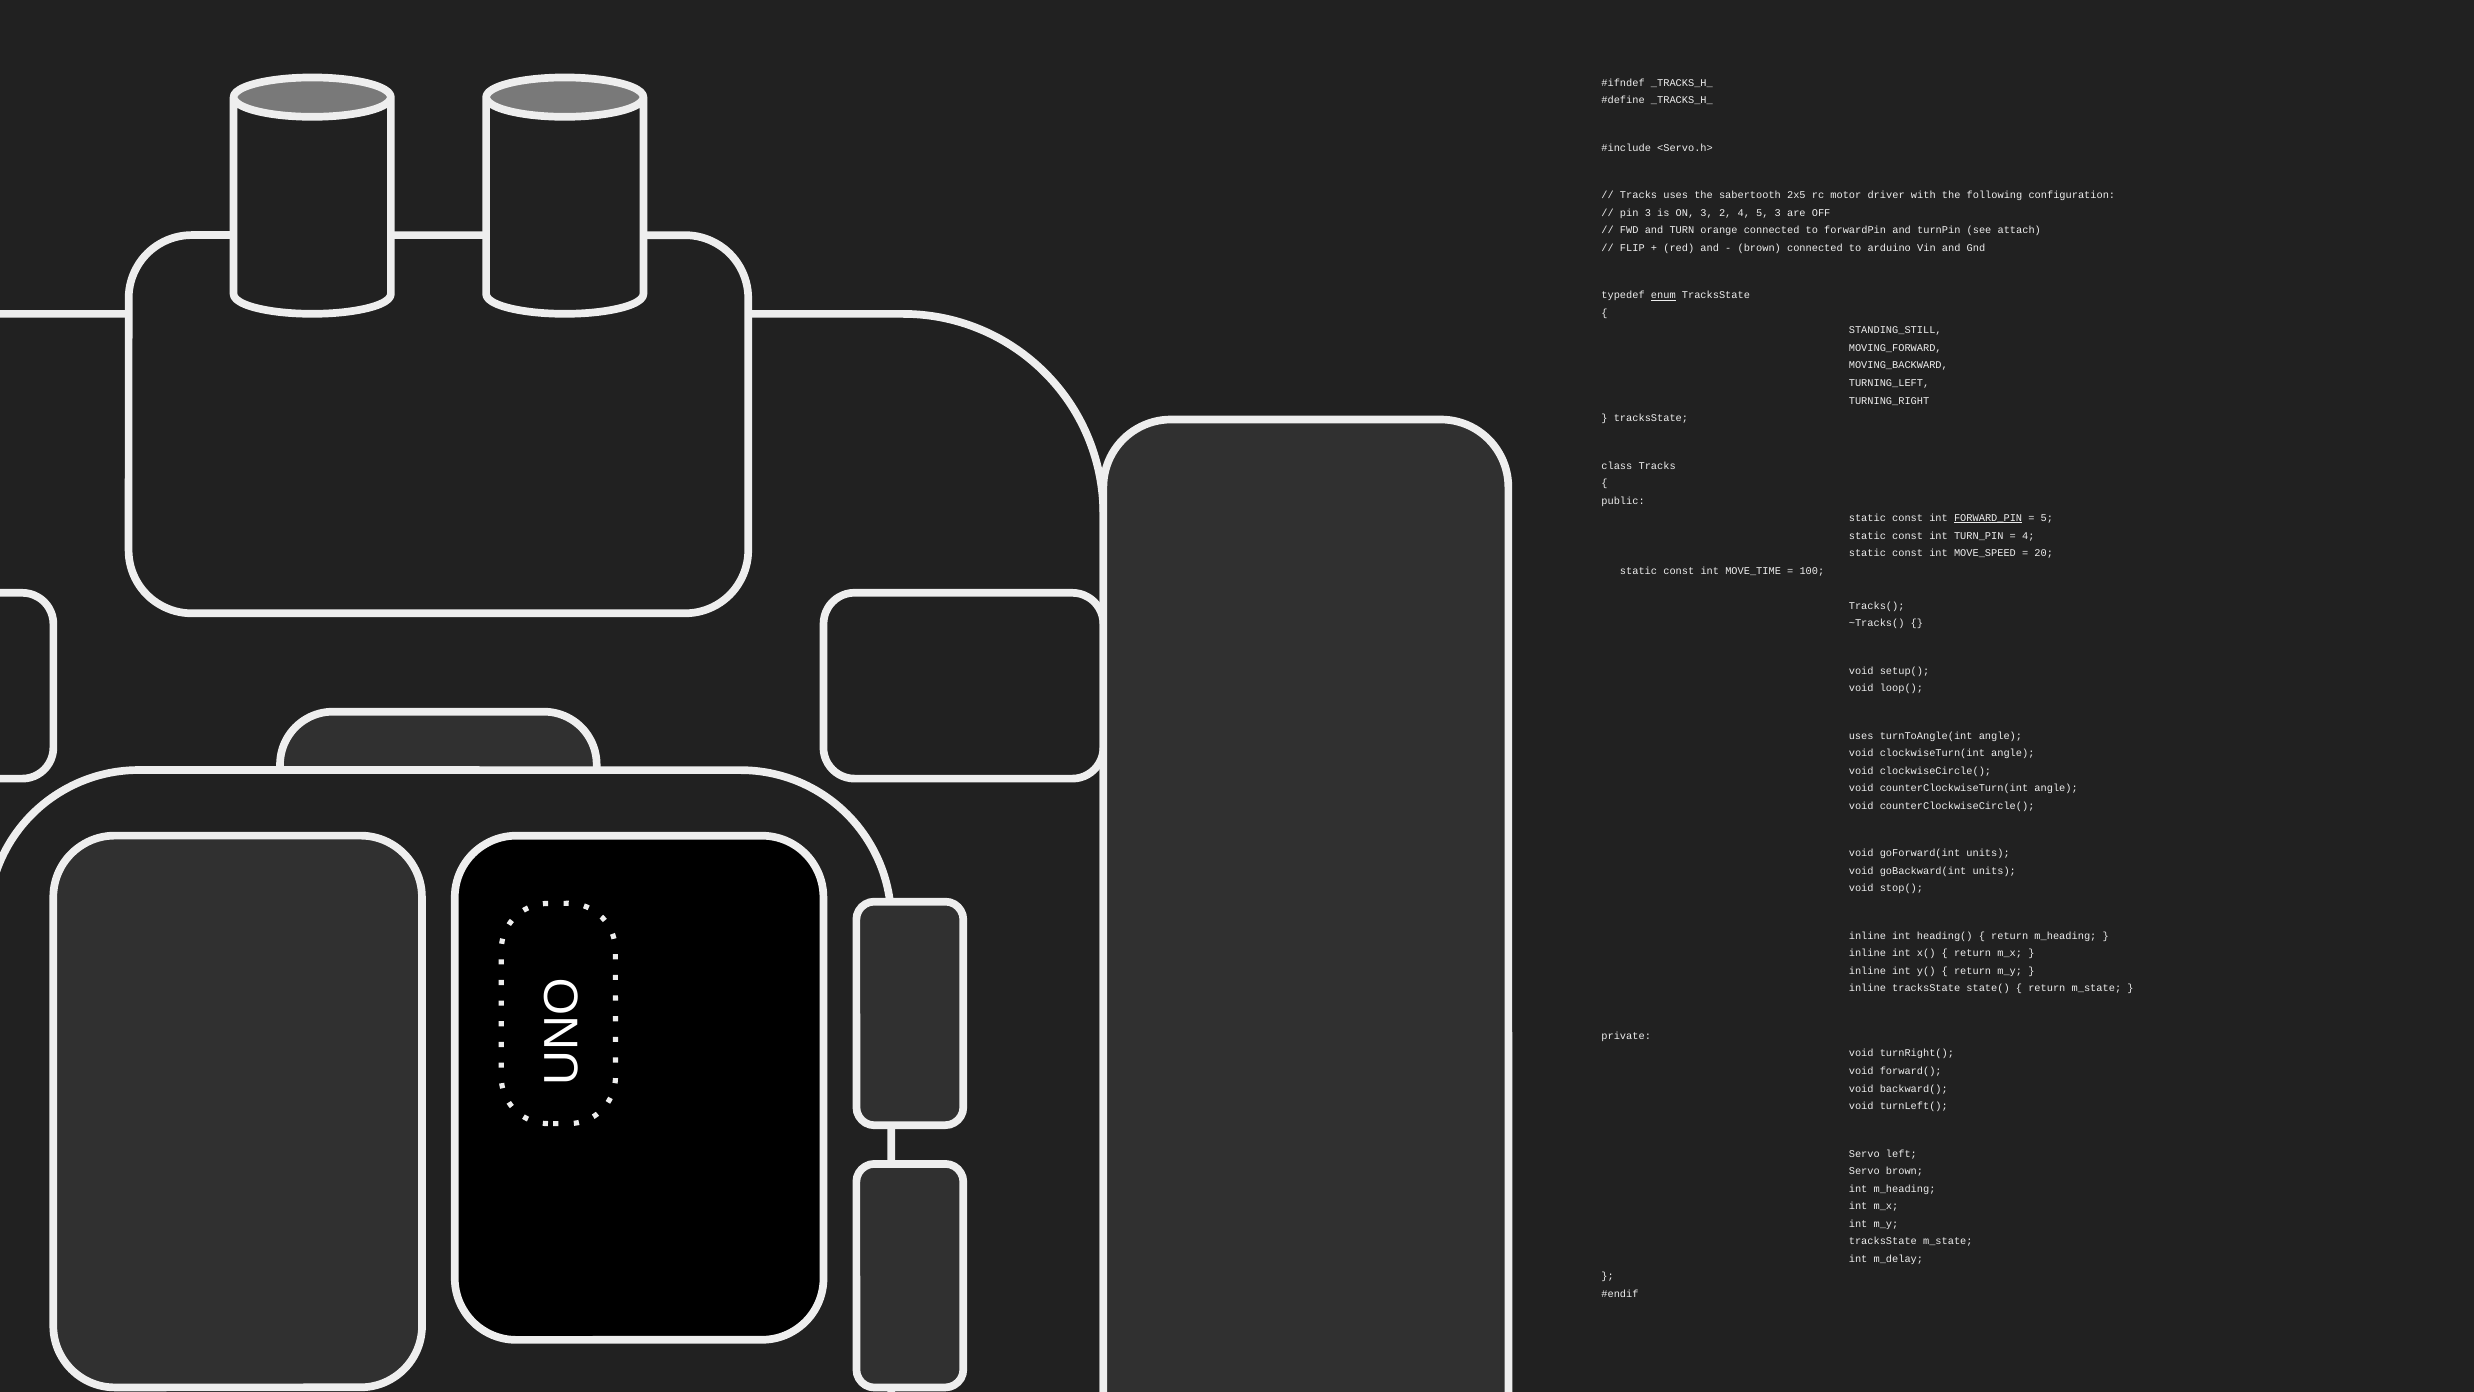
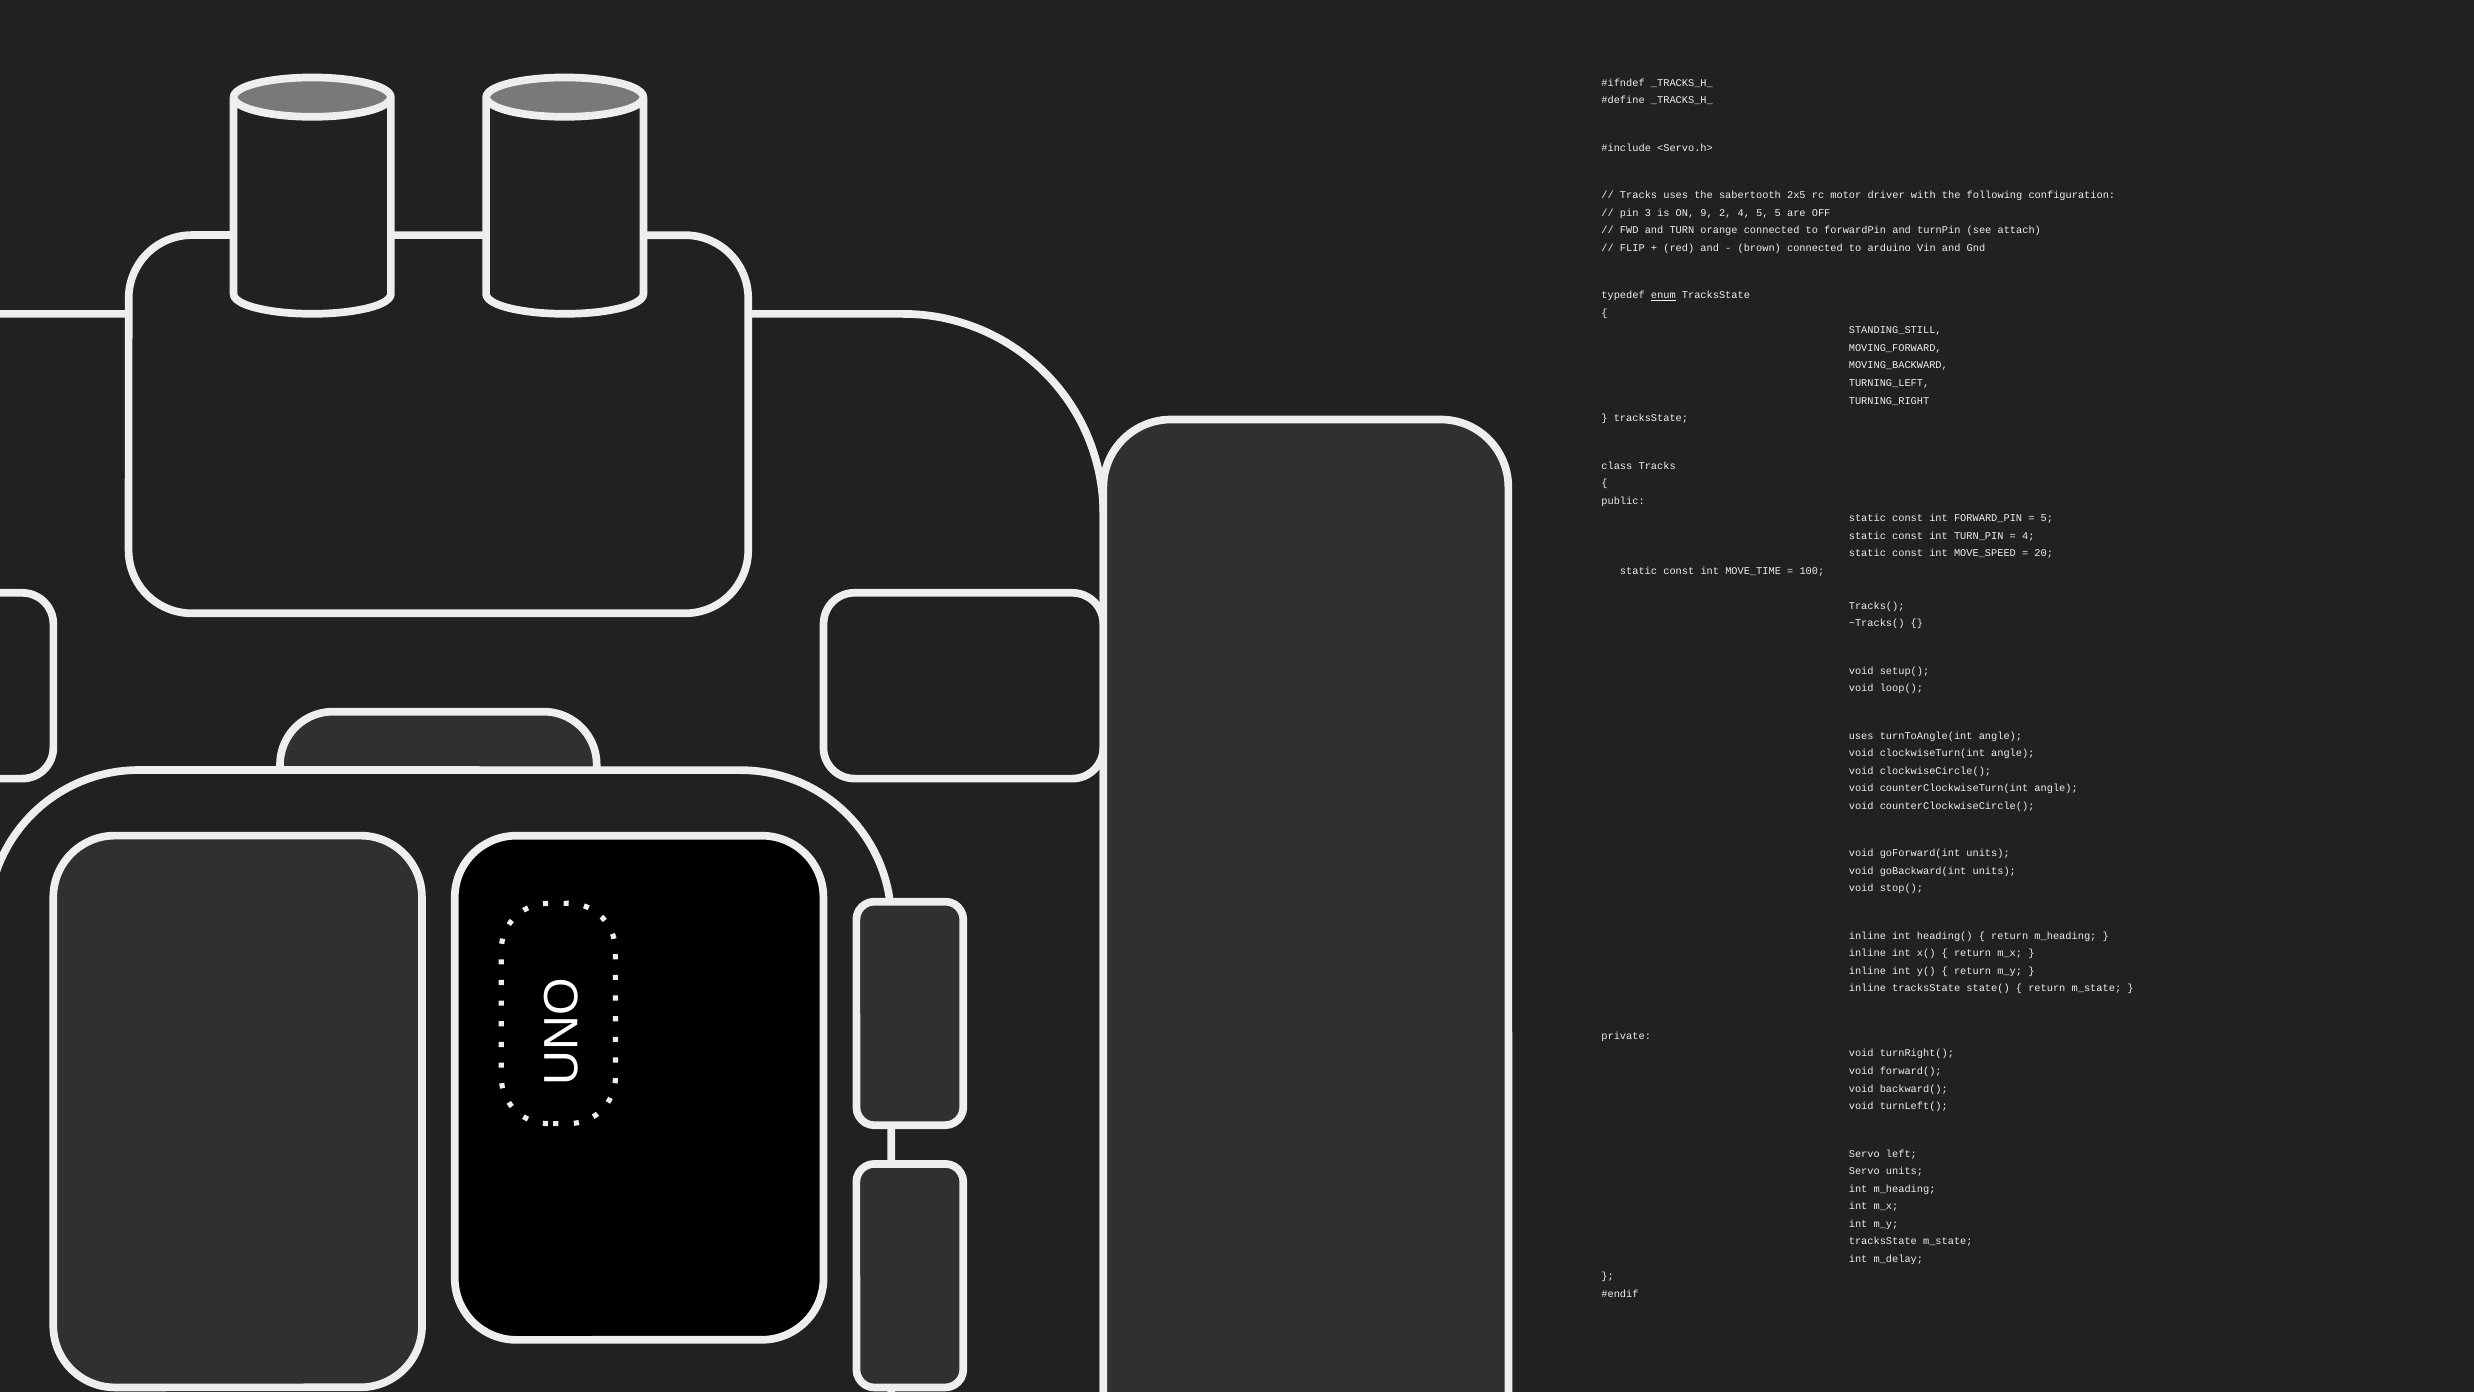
ON 3: 3 -> 9
5 3: 3 -> 5
FORWARD_PIN underline: present -> none
Servo brown: brown -> units
